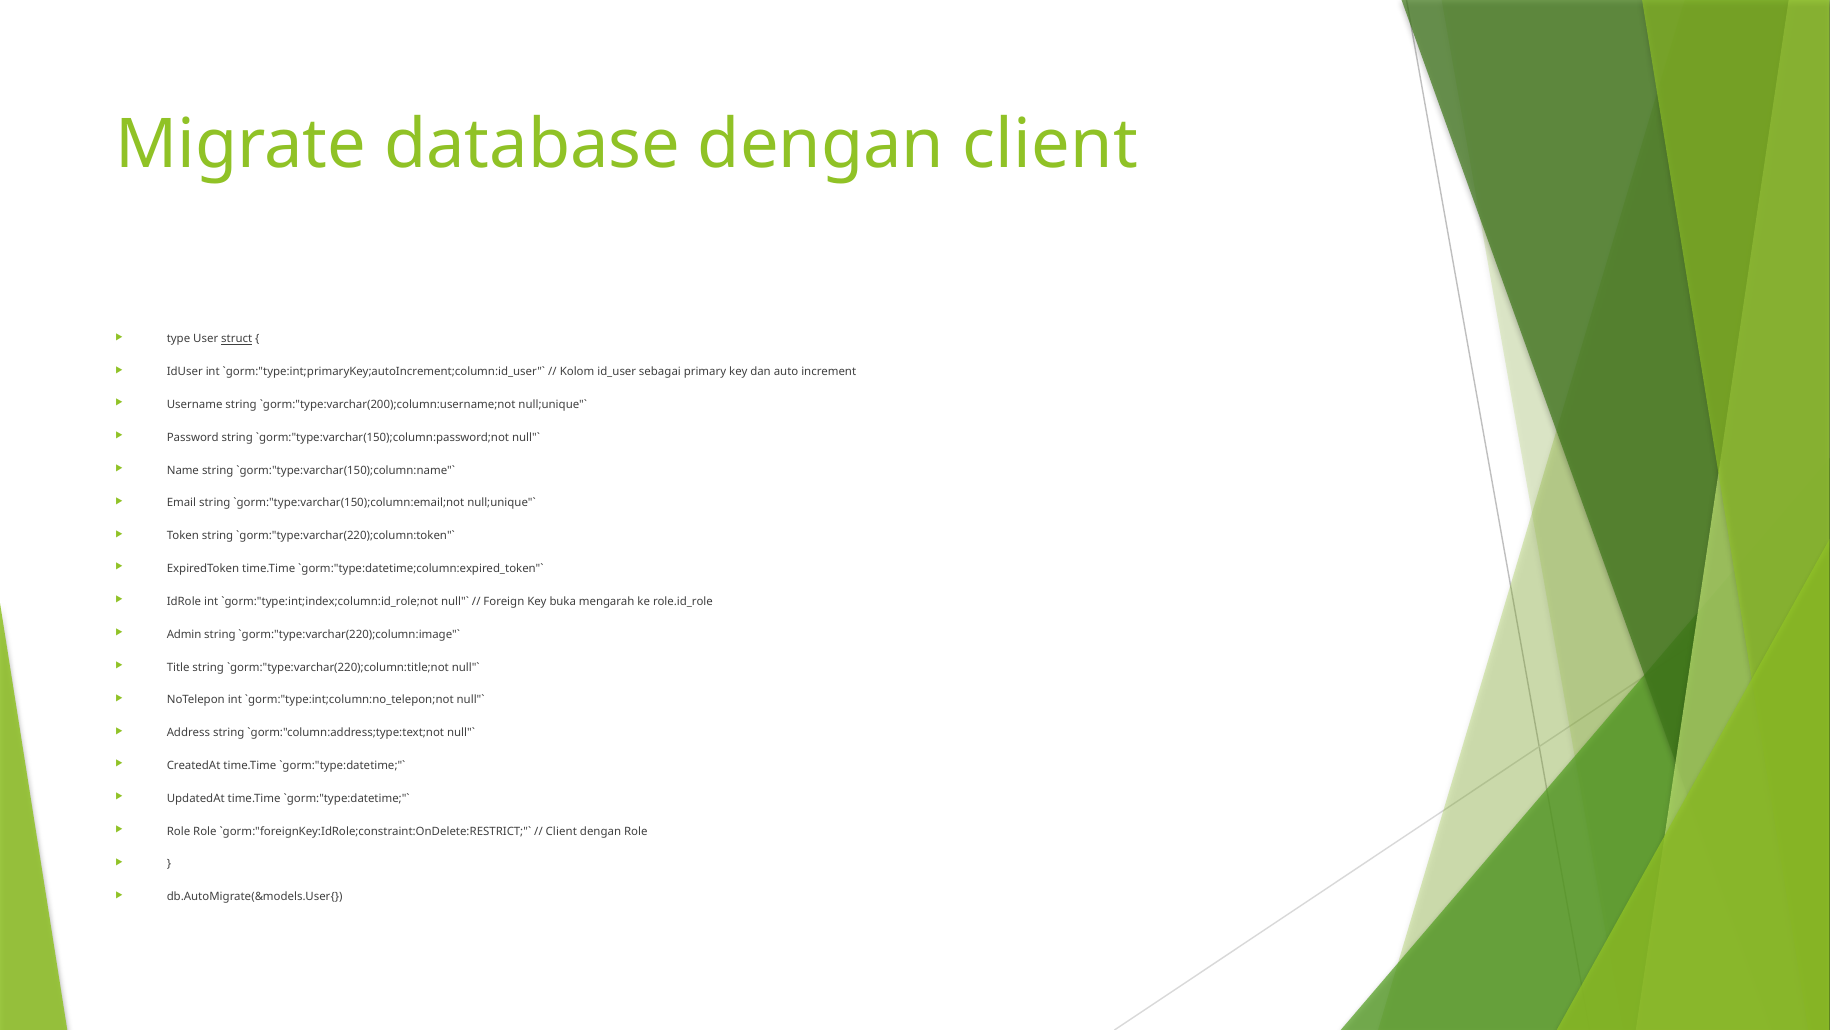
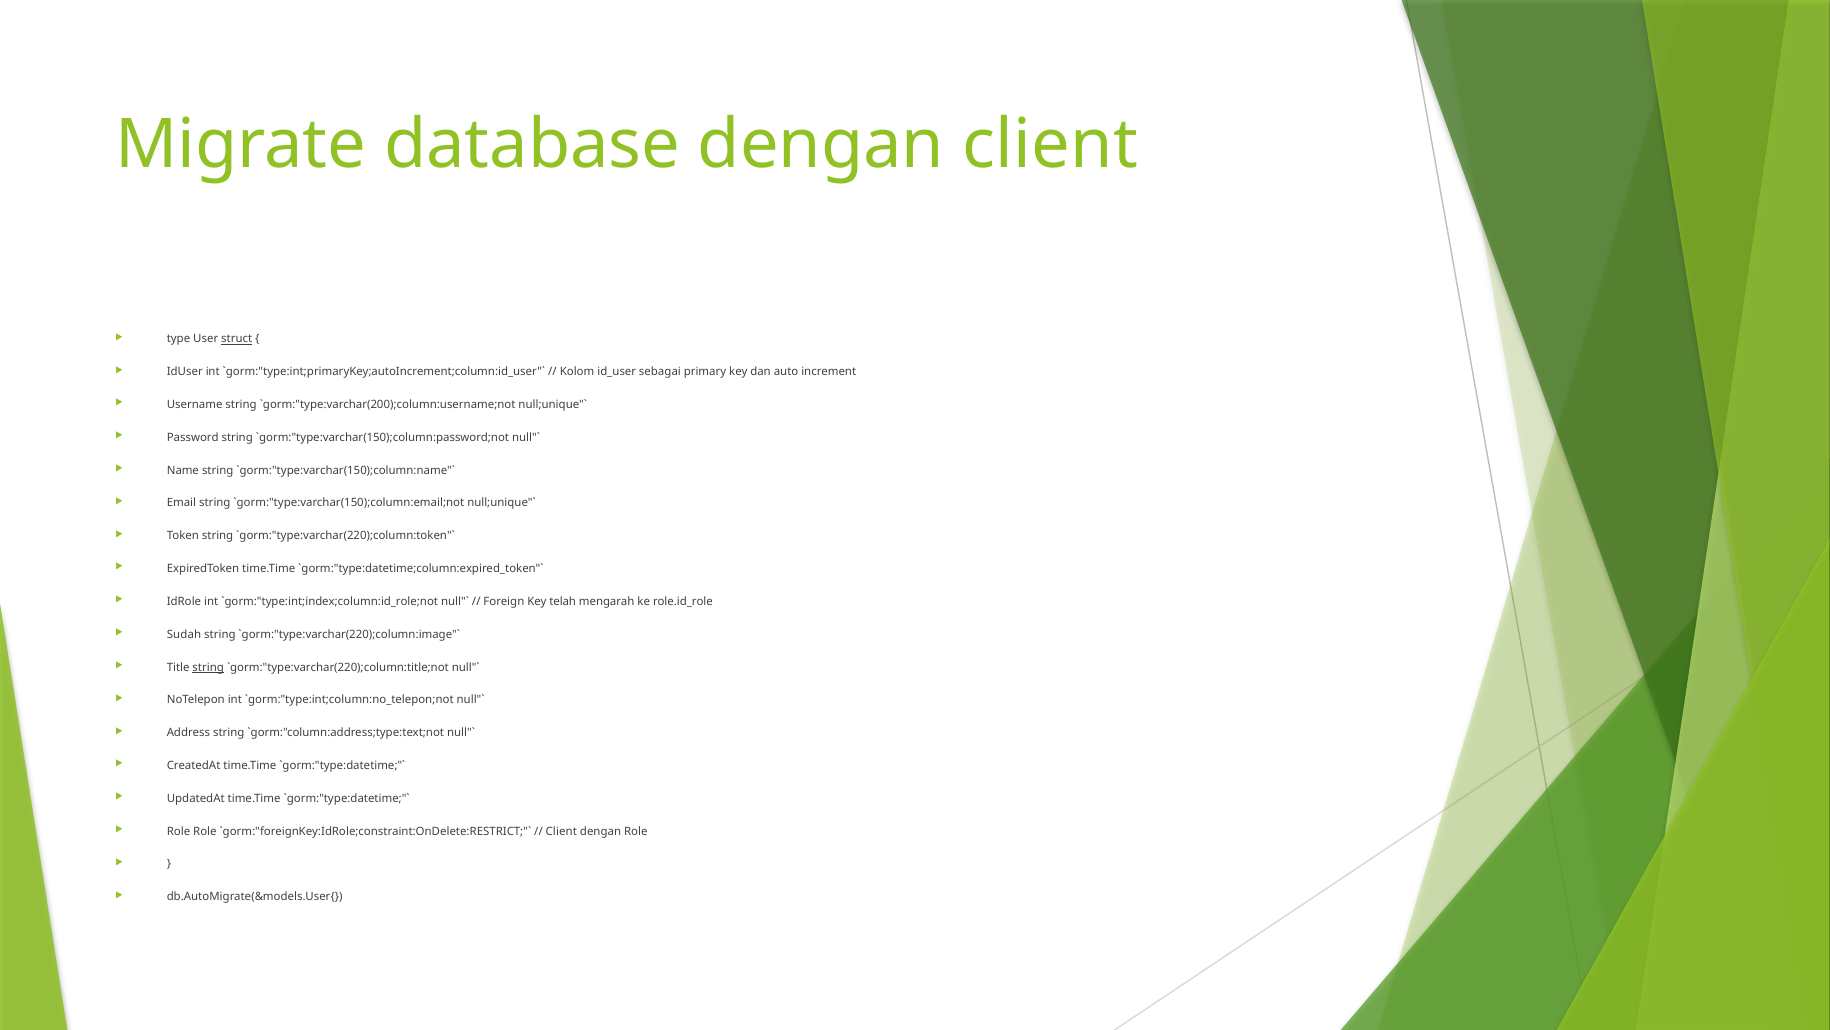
buka: buka -> telah
Admin: Admin -> Sudah
string at (208, 667) underline: none -> present
